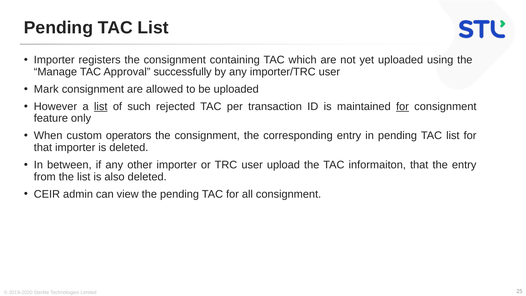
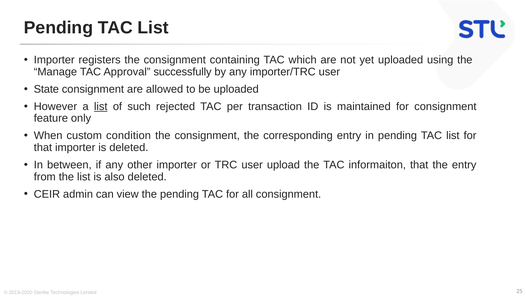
Mark: Mark -> State
for at (402, 106) underline: present -> none
operators: operators -> condition
